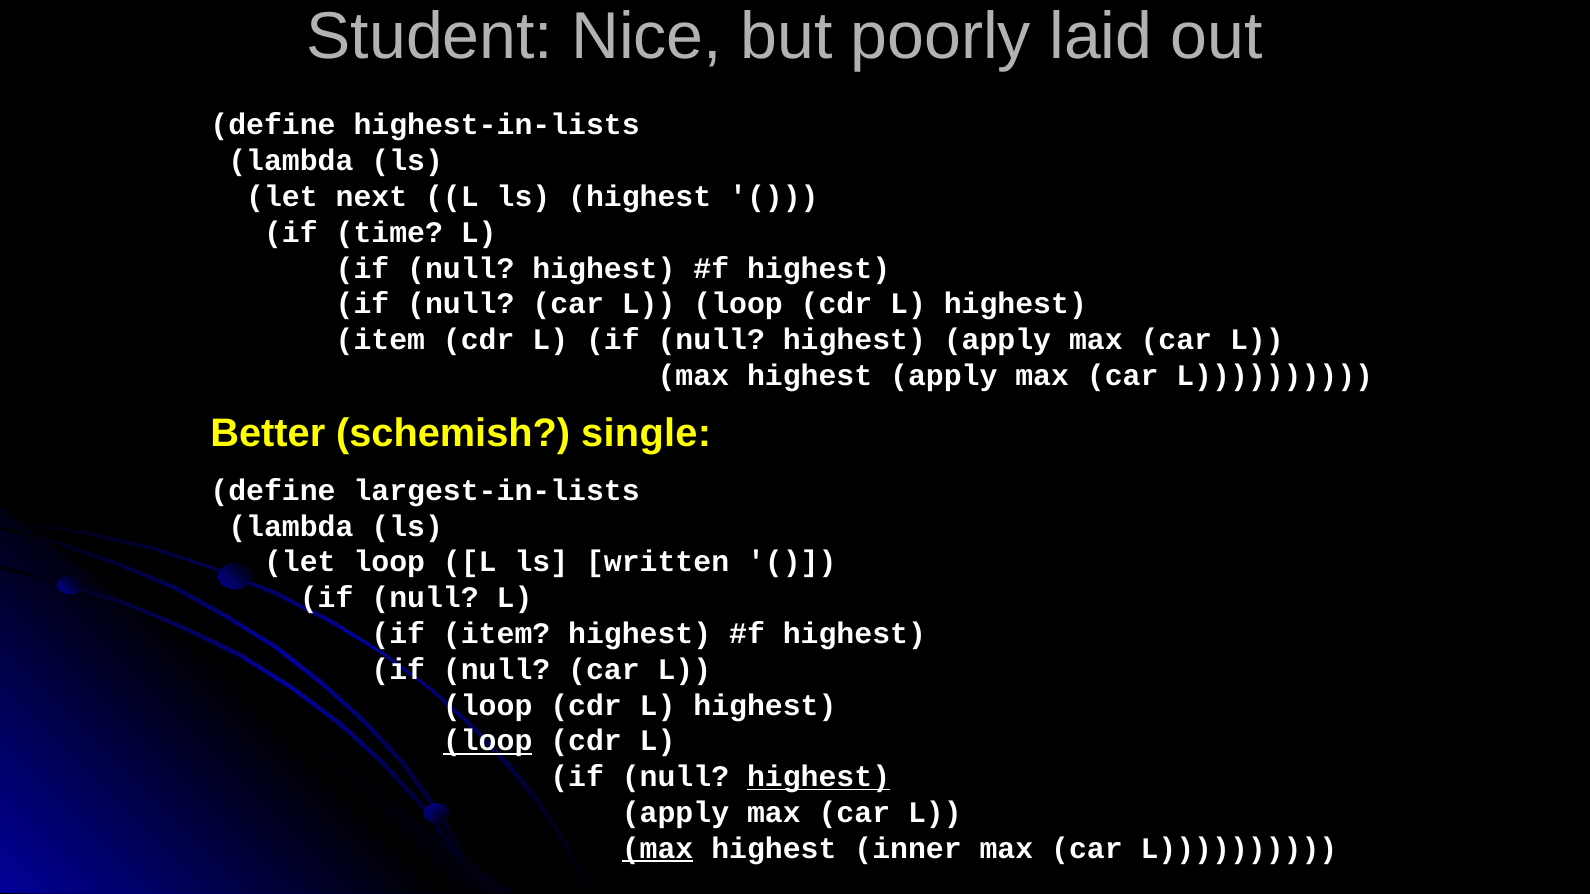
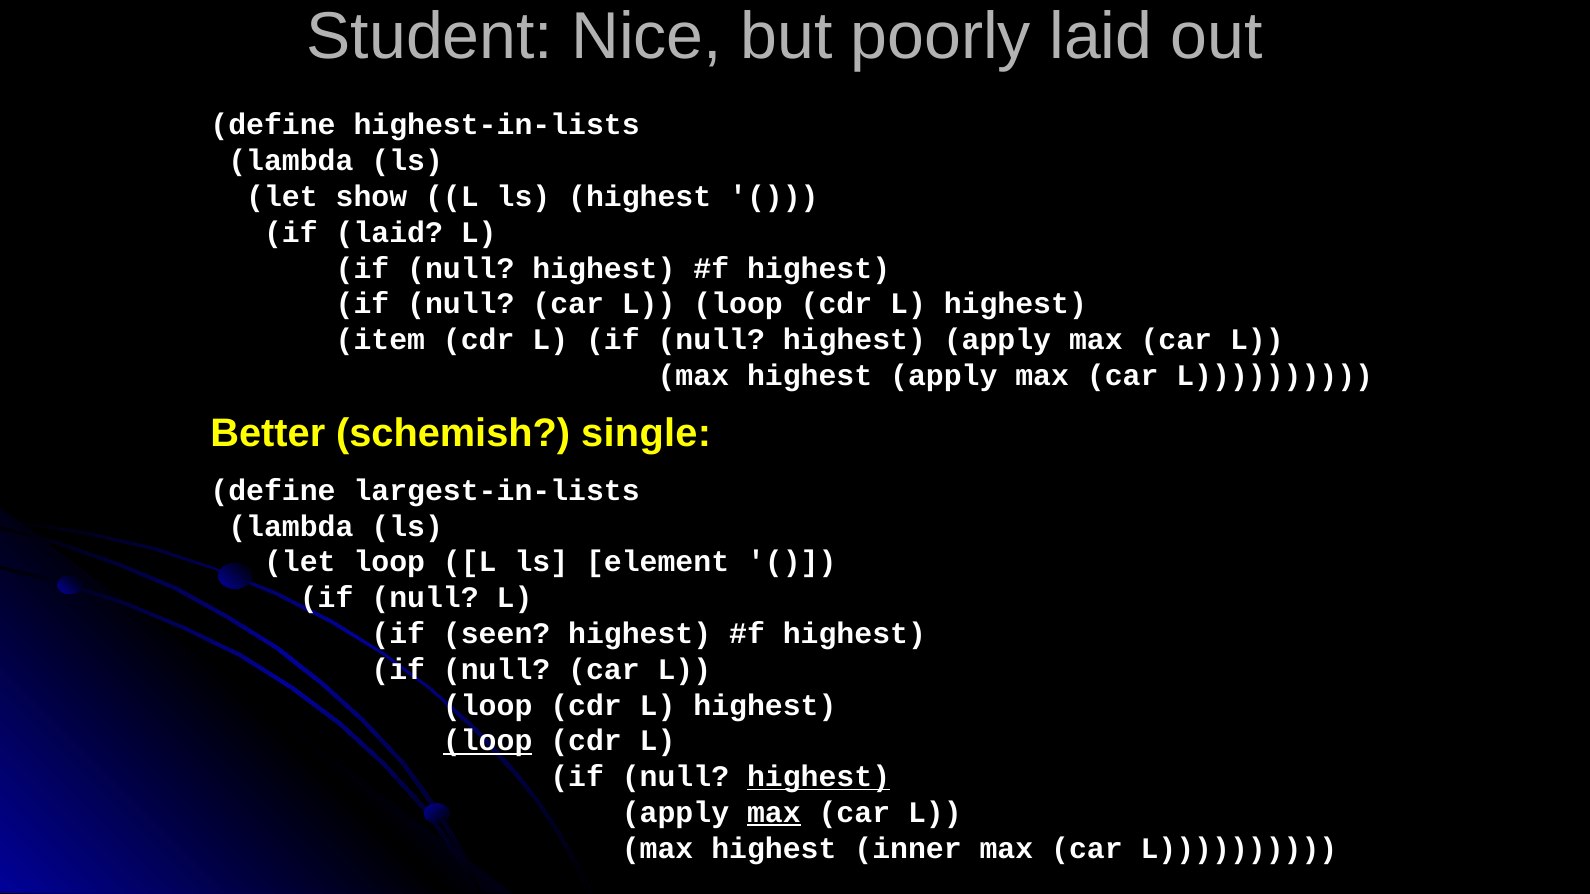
next: next -> show
if time: time -> laid
written: written -> element
if item: item -> seen
max at (774, 813) underline: none -> present
max at (658, 849) underline: present -> none
